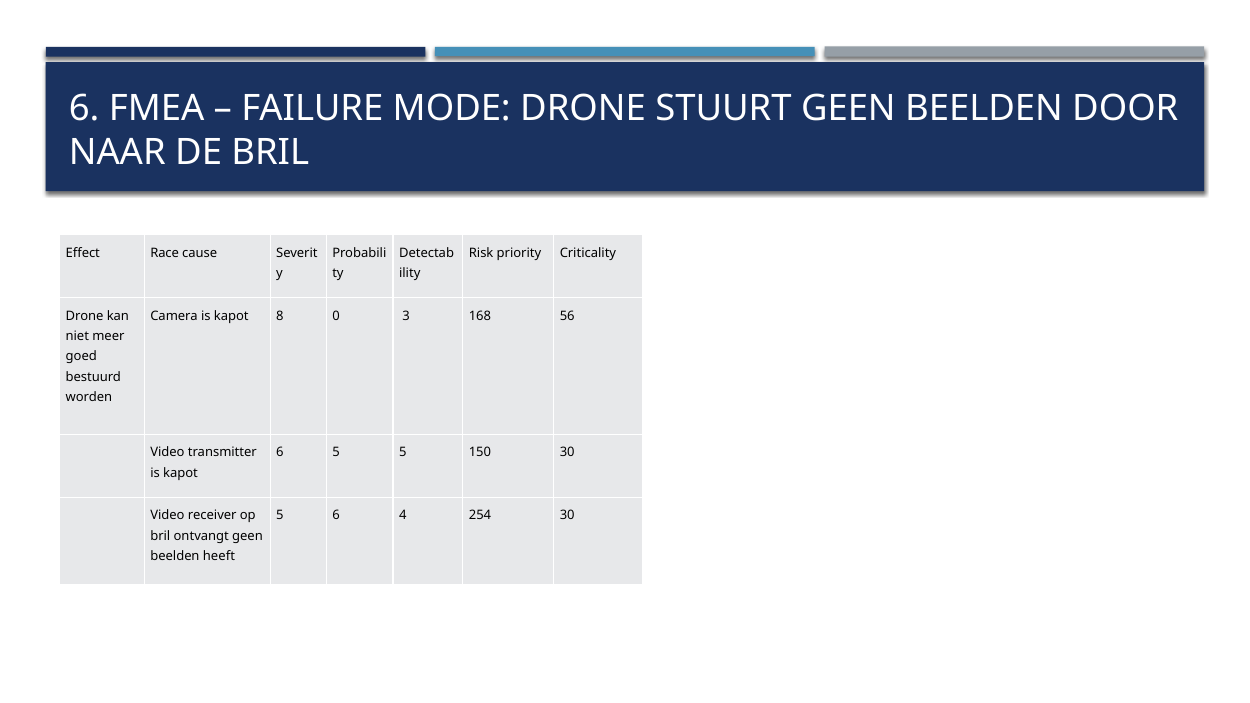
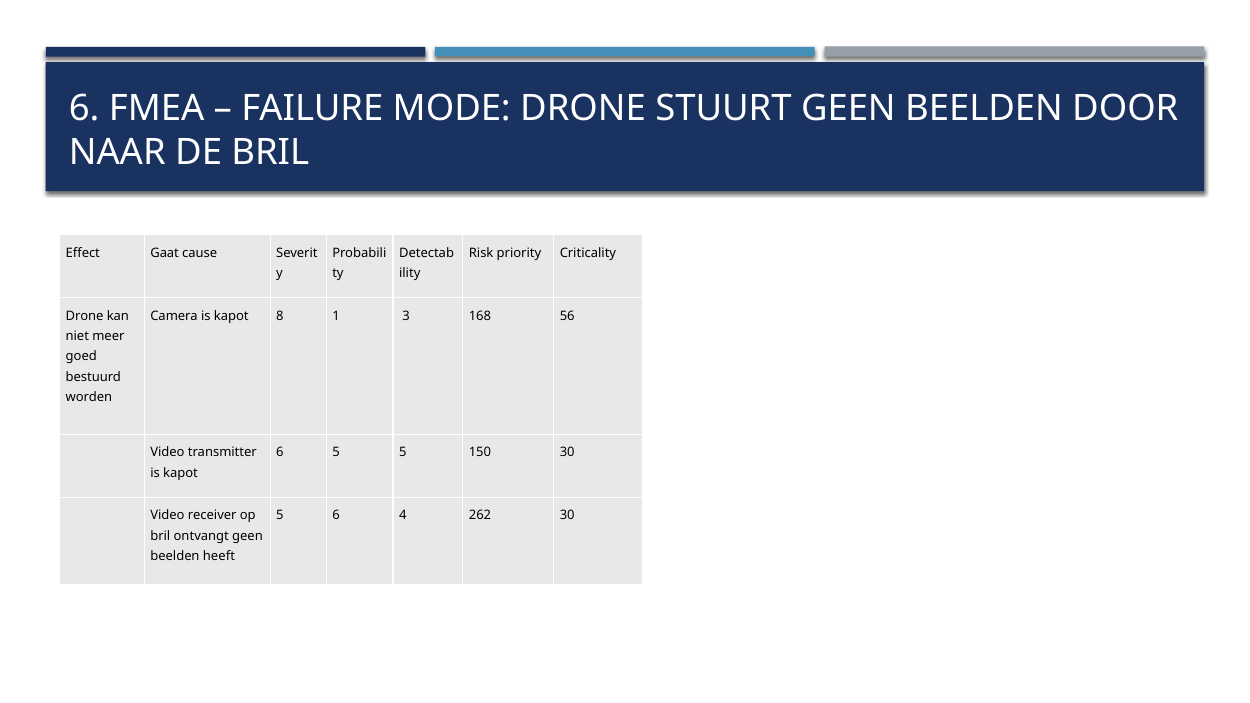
Race: Race -> Gaat
0: 0 -> 1
254: 254 -> 262
